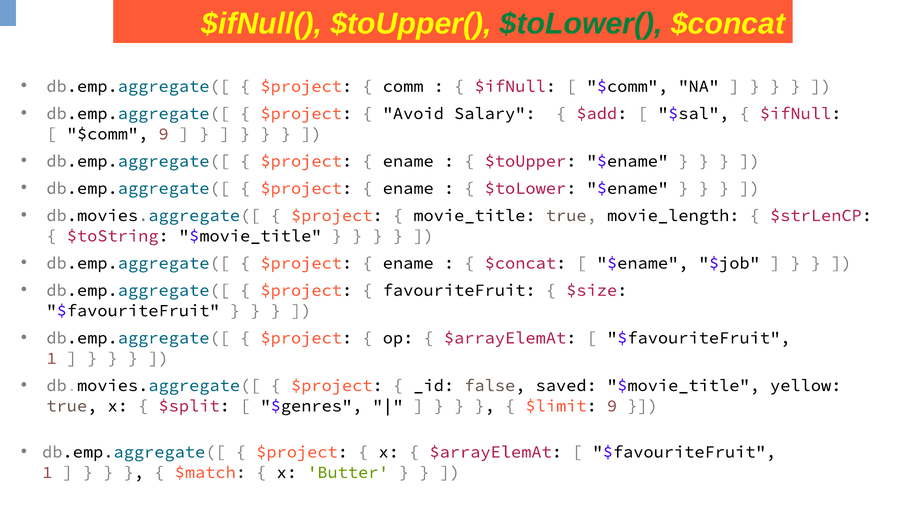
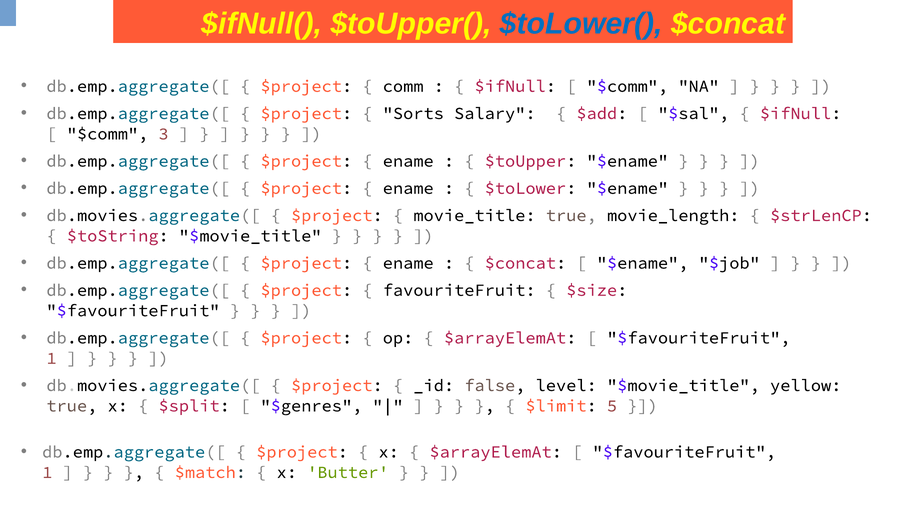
$toLower( colour: green -> blue
Avoid: Avoid -> Sorts
$comm 9: 9 -> 3
saved: saved -> level
$limit 9: 9 -> 5
